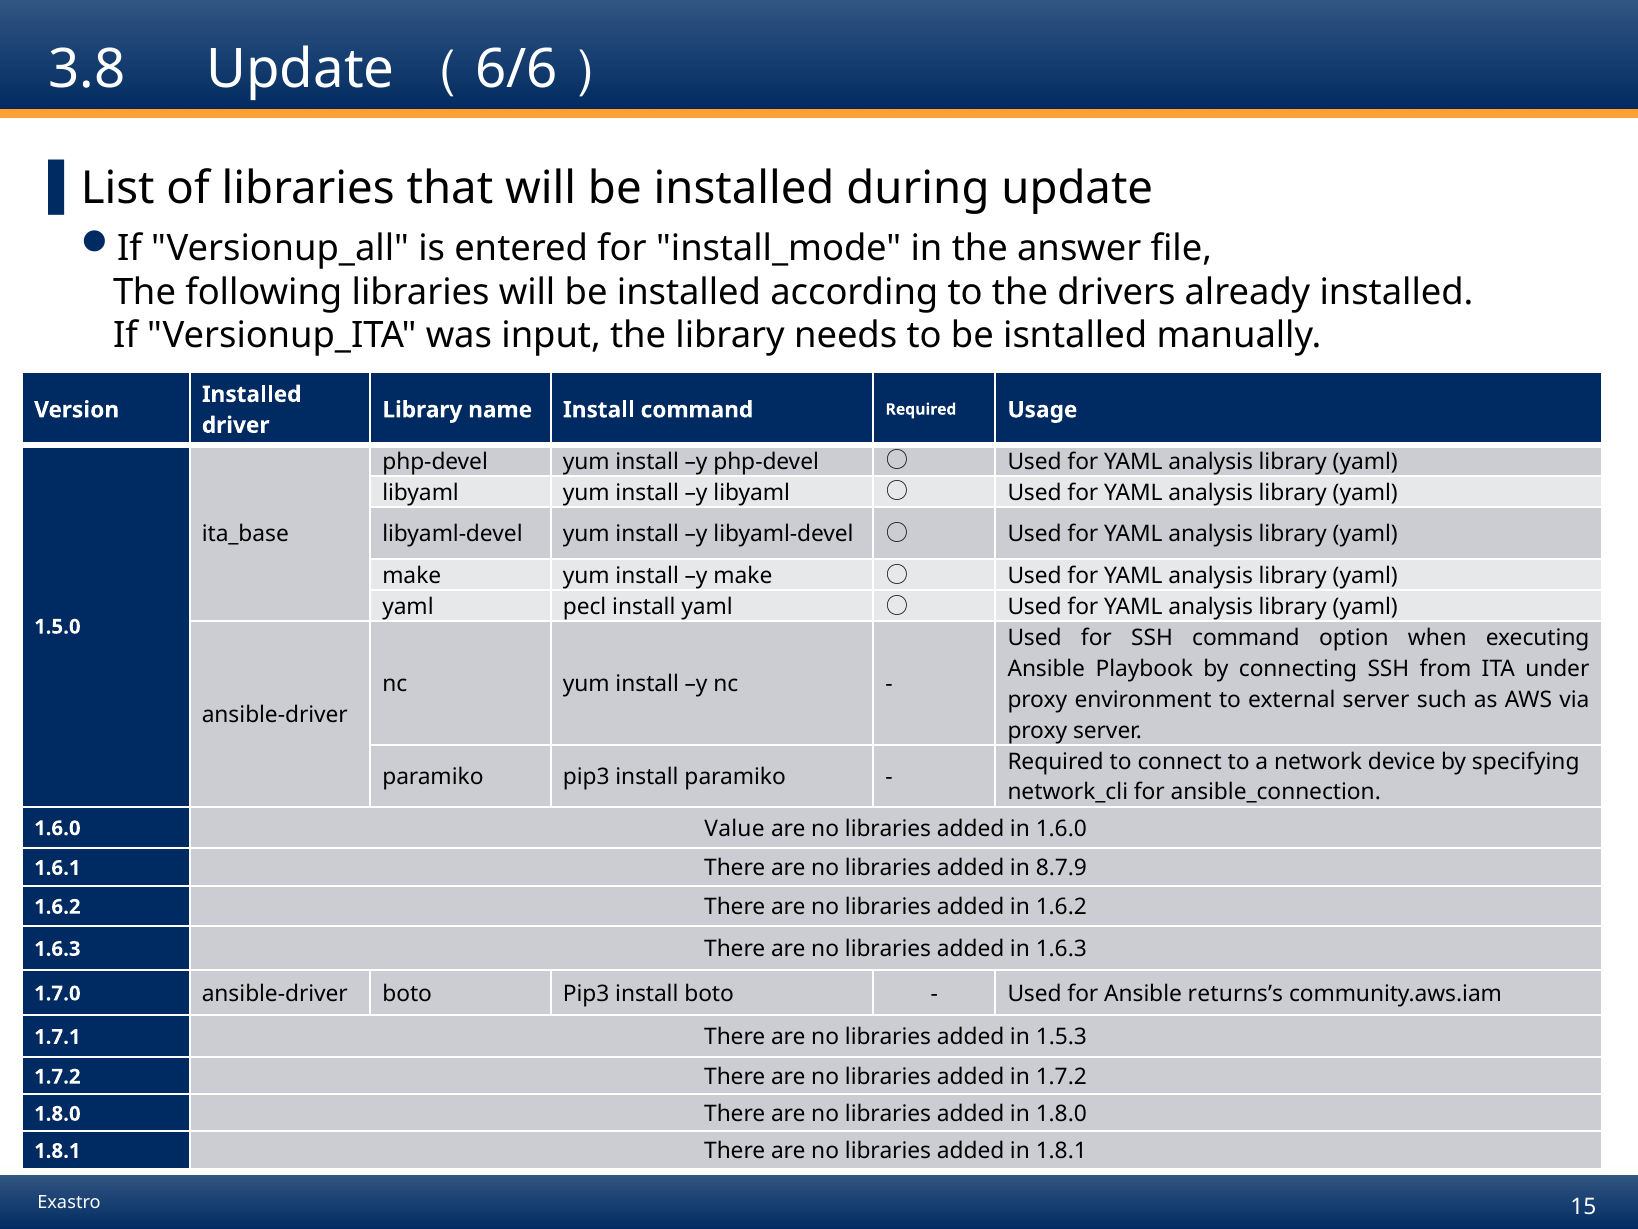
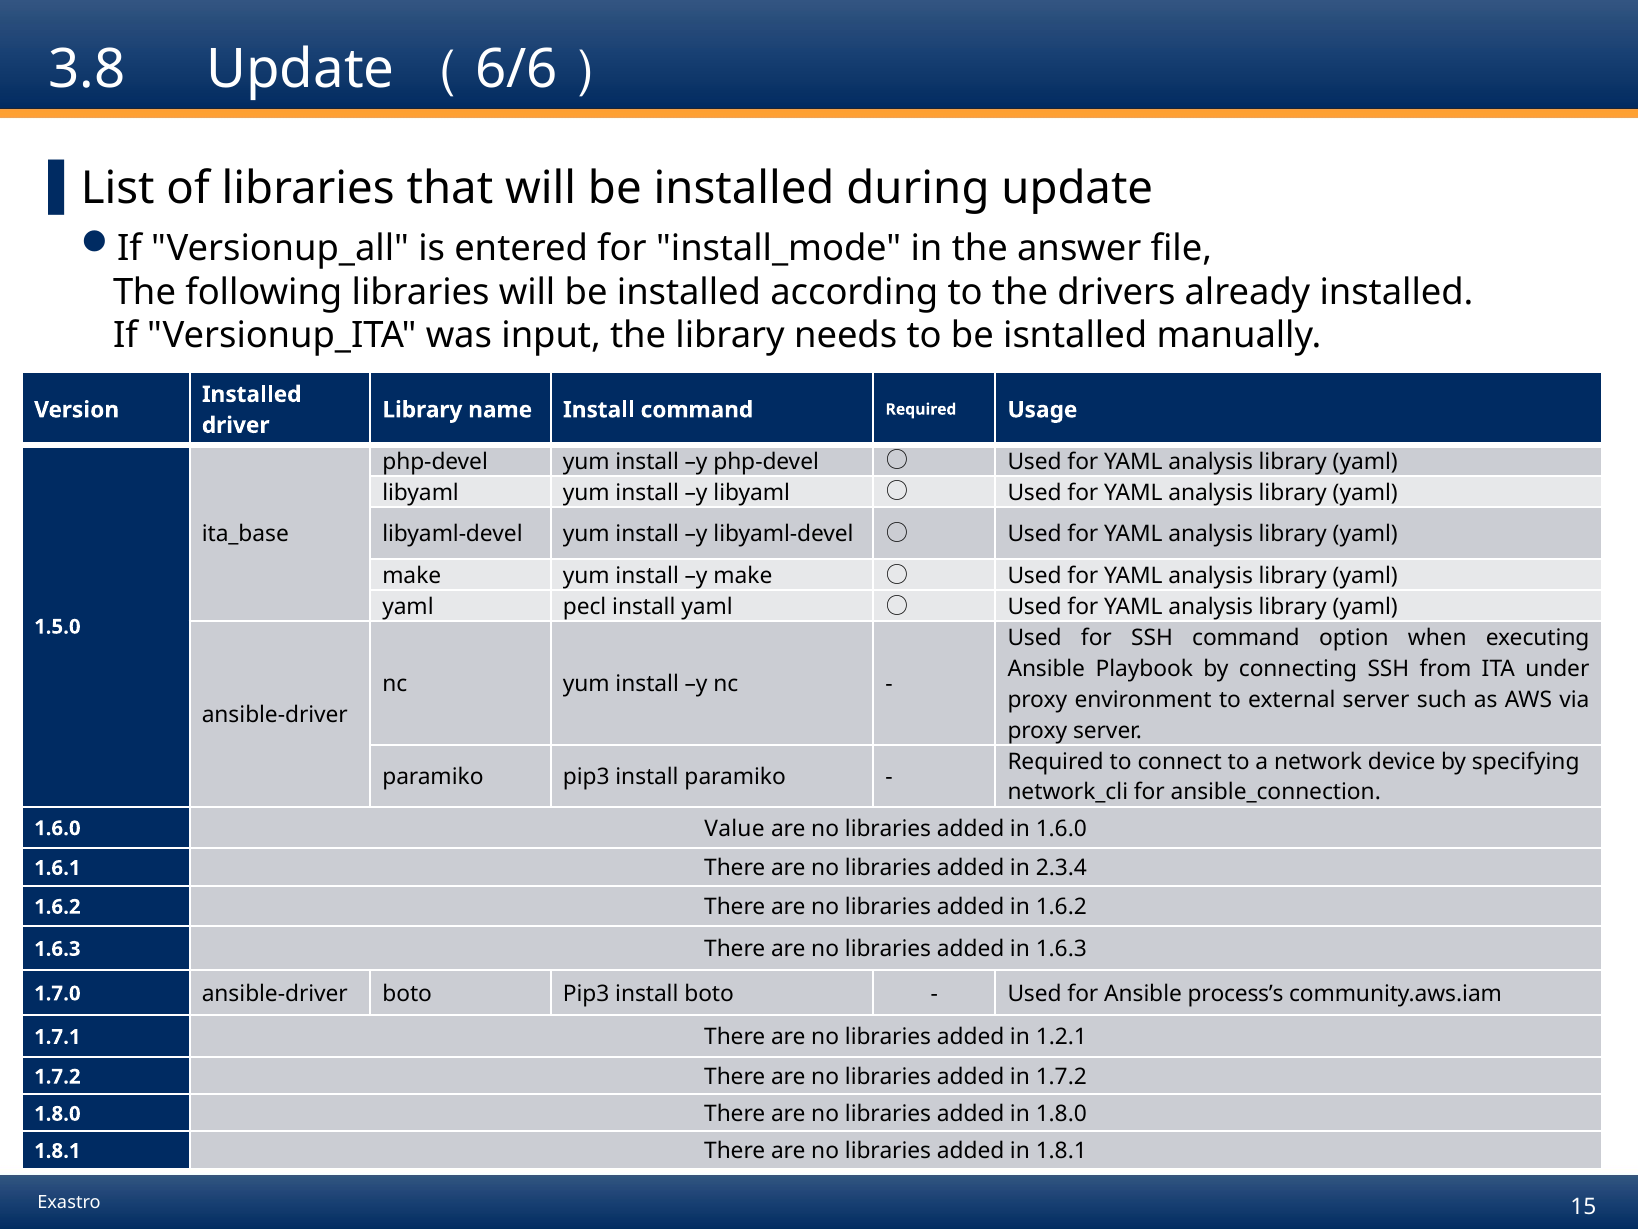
8.7.9: 8.7.9 -> 2.3.4
returns’s: returns’s -> process’s
1.5.3: 1.5.3 -> 1.2.1
